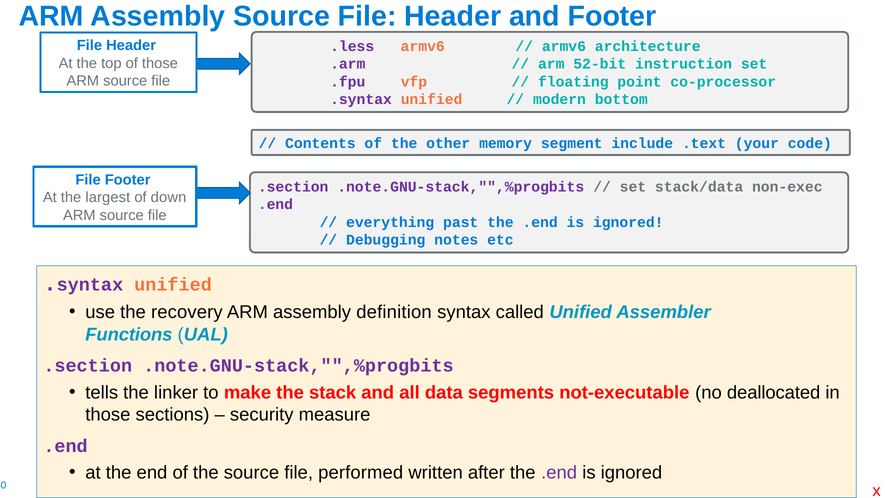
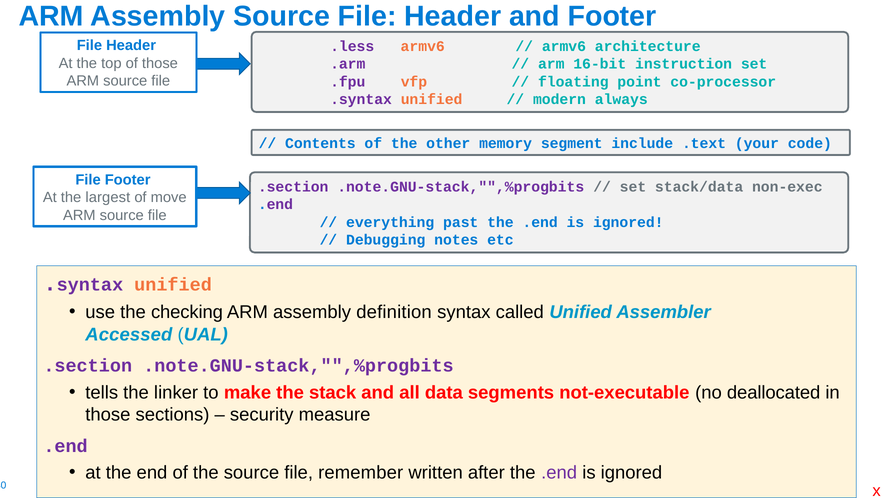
52-bit: 52-bit -> 16-bit
bottom: bottom -> always
down: down -> move
recovery: recovery -> checking
Functions: Functions -> Accessed
performed: performed -> remember
